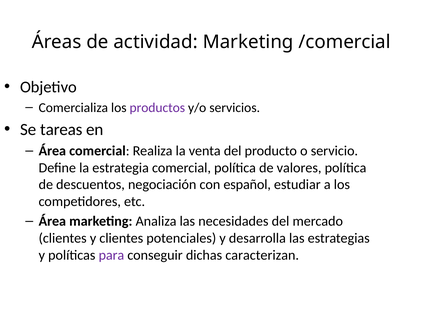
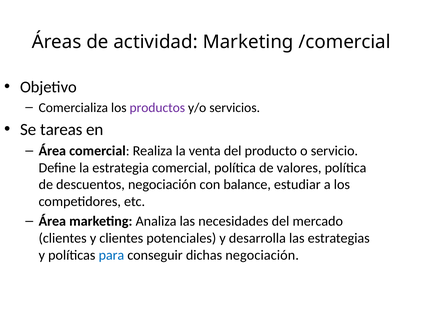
español: español -> balance
para colour: purple -> blue
dichas caracterizan: caracterizan -> negociación
